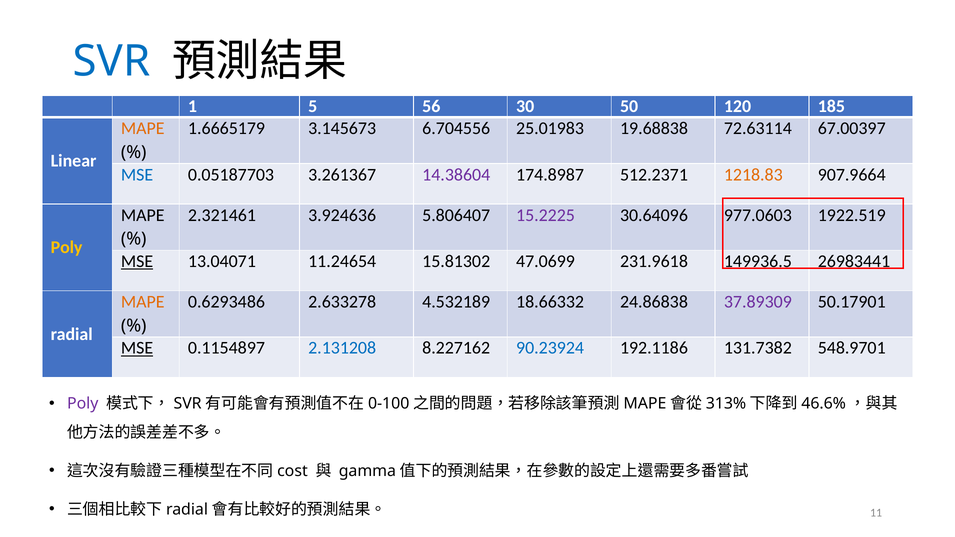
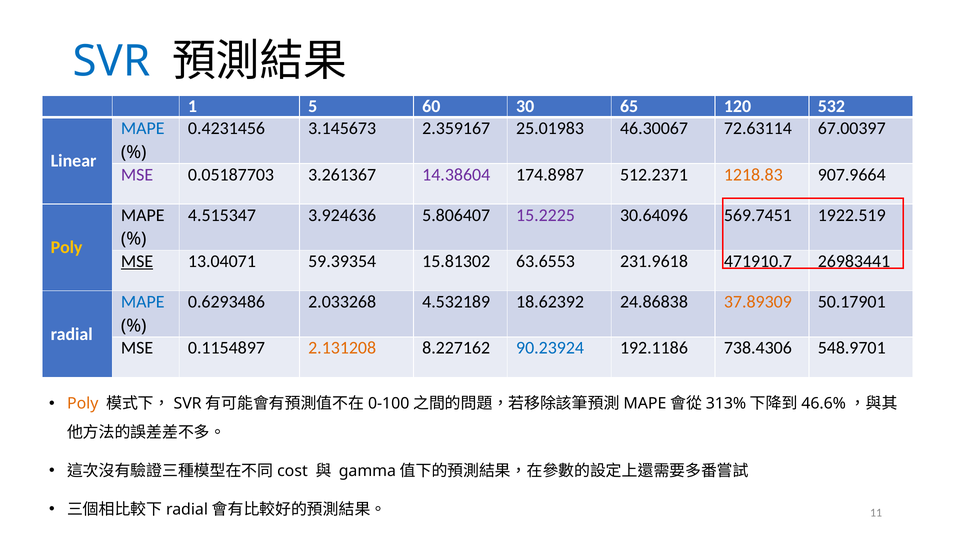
56: 56 -> 60
50: 50 -> 65
185: 185 -> 532
MAPE at (143, 128) colour: orange -> blue
1.6665179: 1.6665179 -> 0.4231456
6.704556: 6.704556 -> 2.359167
19.68838: 19.68838 -> 46.30067
MSE at (137, 175) colour: blue -> purple
2.321461: 2.321461 -> 4.515347
977.0603: 977.0603 -> 569.7451
11.24654: 11.24654 -> 59.39354
47.0699: 47.0699 -> 63.6553
149936.5: 149936.5 -> 471910.7
MAPE at (143, 302) colour: orange -> blue
2.633278: 2.633278 -> 2.033268
18.66332: 18.66332 -> 18.62392
37.89309 colour: purple -> orange
MSE at (137, 348) underline: present -> none
2.131208 colour: blue -> orange
131.7382: 131.7382 -> 738.4306
Poly at (83, 404) colour: purple -> orange
